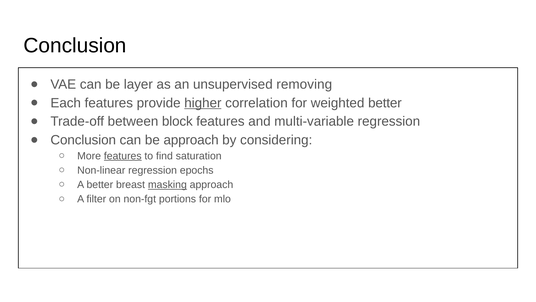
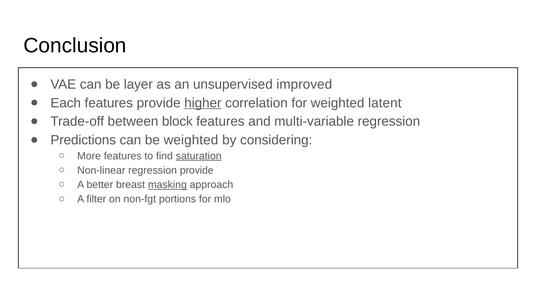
removing: removing -> improved
weighted better: better -> latent
Conclusion at (83, 140): Conclusion -> Predictions
be approach: approach -> weighted
features at (123, 156) underline: present -> none
saturation underline: none -> present
regression epochs: epochs -> provide
